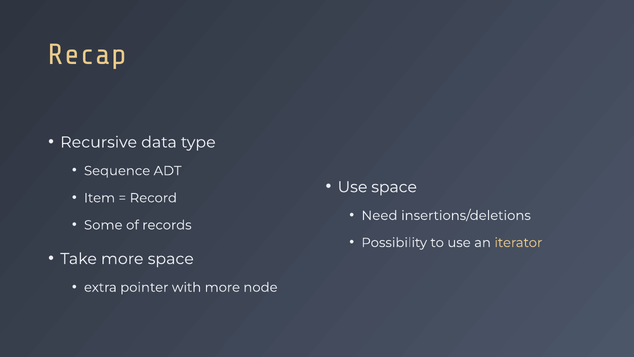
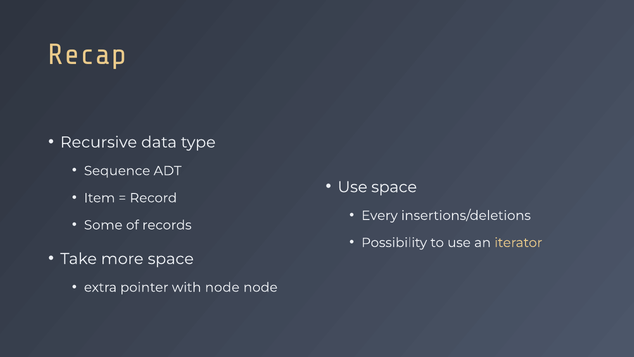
Need: Need -> Every
with more: more -> node
